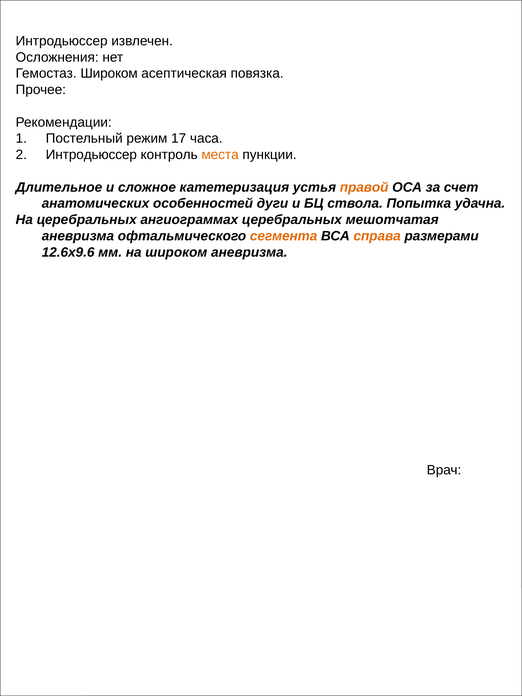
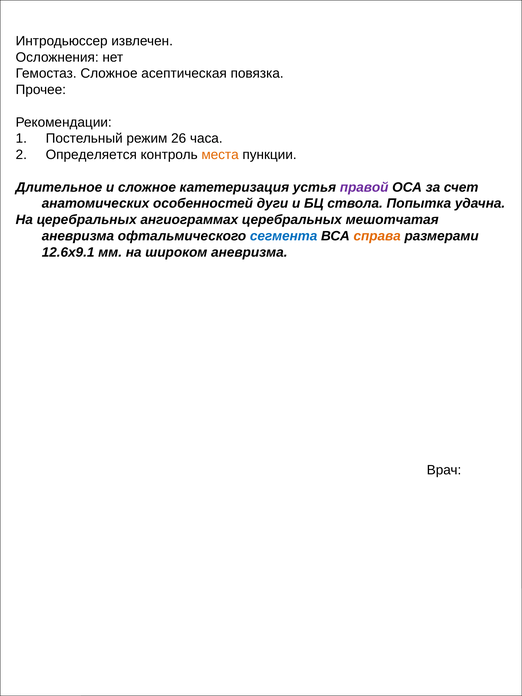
Гемостаз Широком: Широком -> Сложное
17: 17 -> 26
2 Интродьюссер: Интродьюссер -> Определяется
правой colour: orange -> purple
сегмента colour: orange -> blue
12.6х9.6: 12.6х9.6 -> 12.6х9.1
